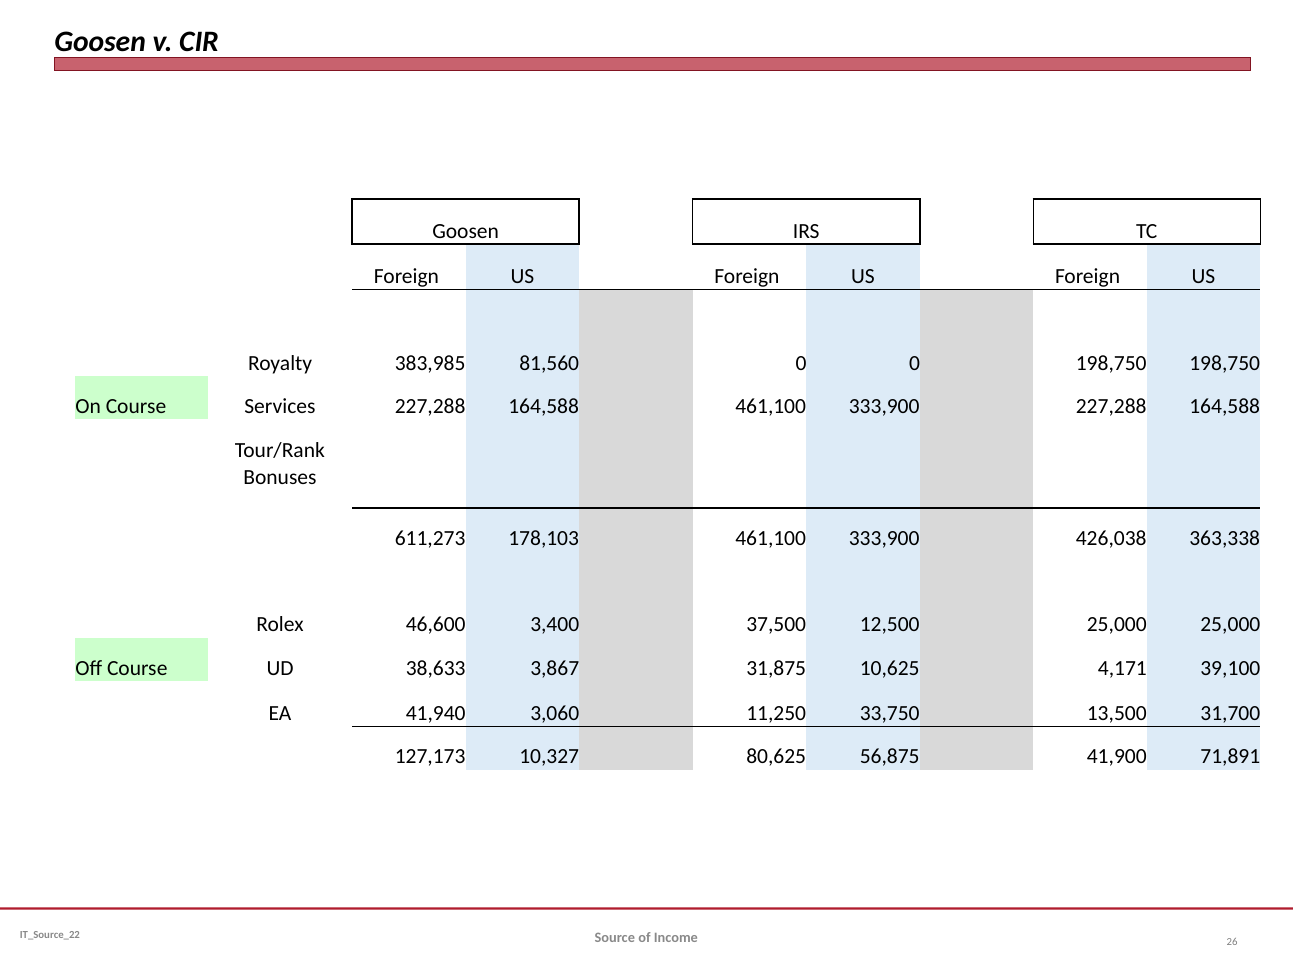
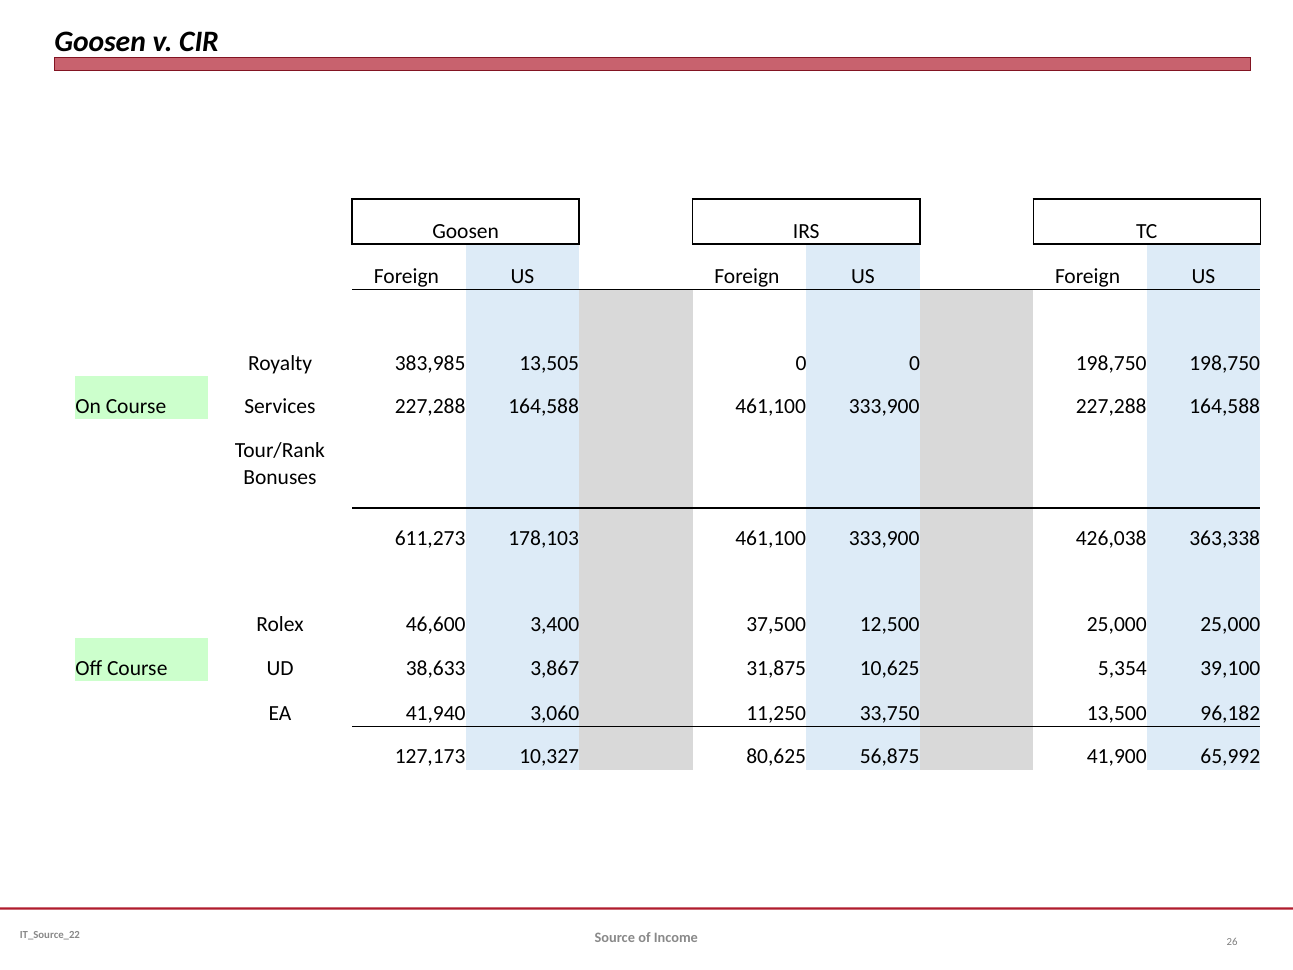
81,560: 81,560 -> 13,505
4,171: 4,171 -> 5,354
31,700: 31,700 -> 96,182
71,891: 71,891 -> 65,992
